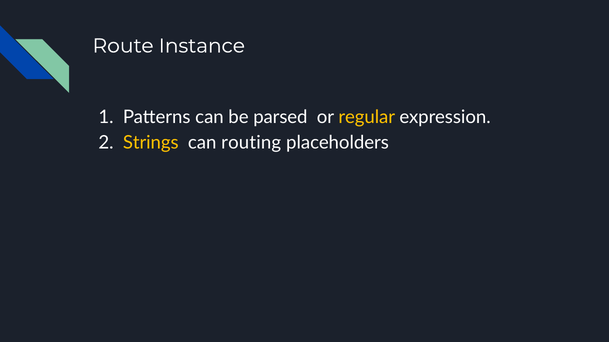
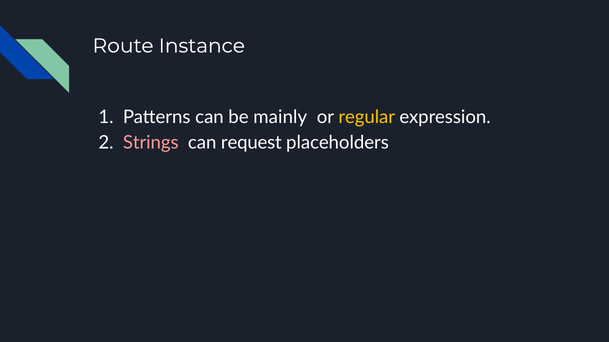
parsed: parsed -> mainly
Strings colour: yellow -> pink
routing: routing -> request
